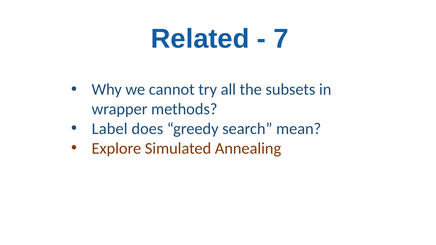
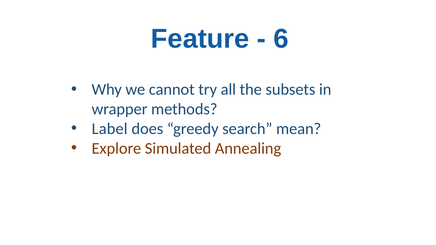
Related: Related -> Feature
7: 7 -> 6
